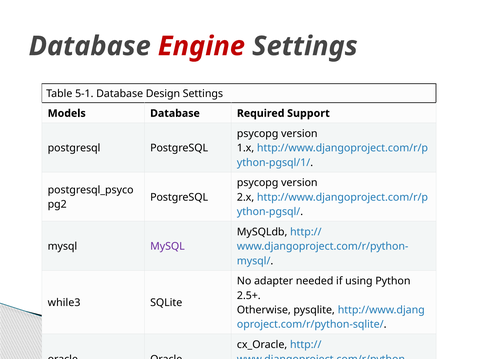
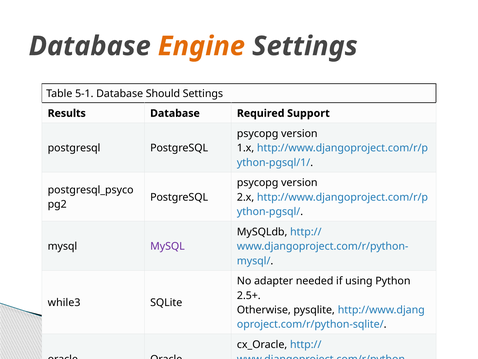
Engine colour: red -> orange
Design: Design -> Should
Models: Models -> Results
